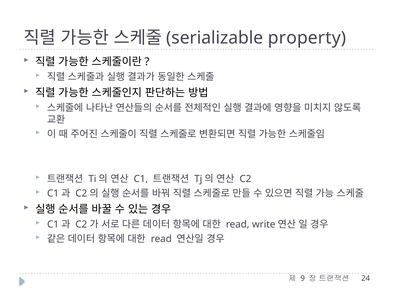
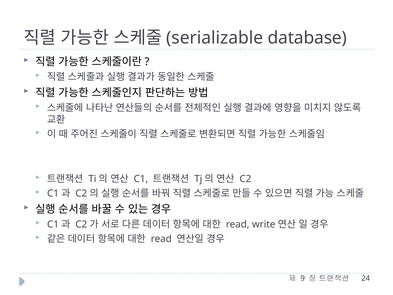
property: property -> database
